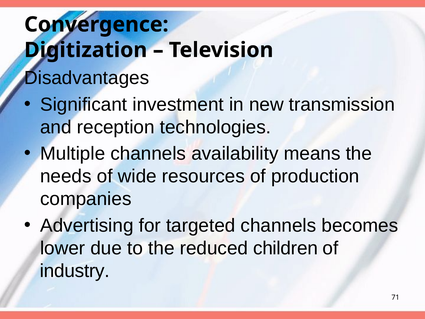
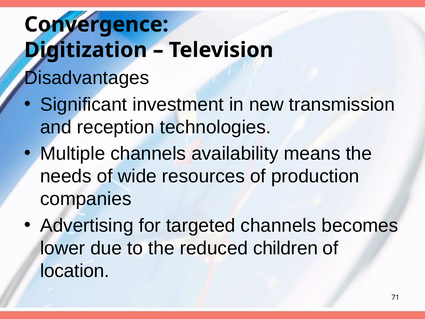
industry: industry -> location
